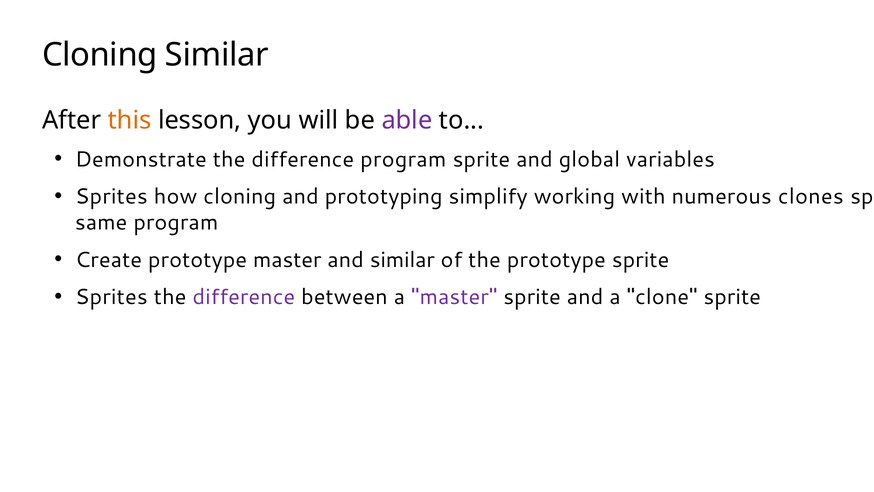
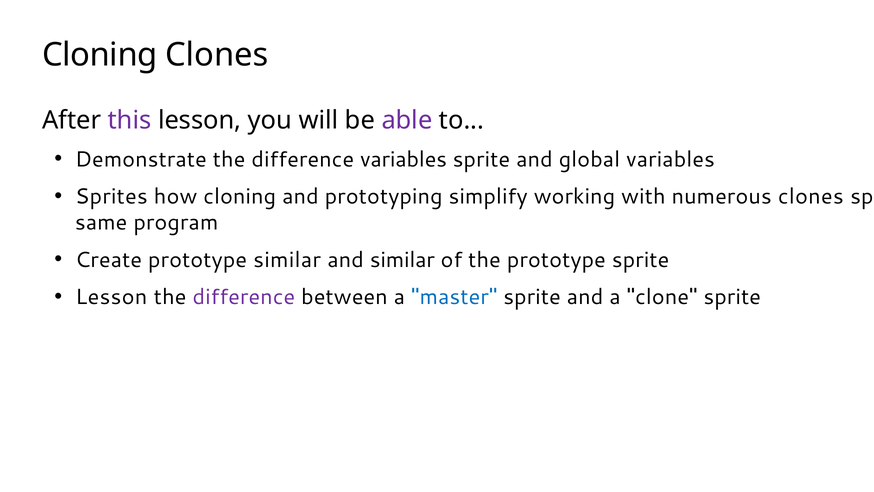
Cloning Similar: Similar -> Clones
this colour: orange -> purple
difference program: program -> variables
prototype master: master -> similar
Sprites at (111, 297): Sprites -> Lesson
master at (454, 297) colour: purple -> blue
